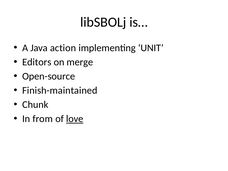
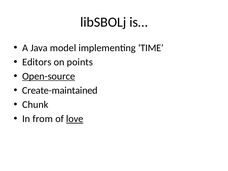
action: action -> model
UNIT: UNIT -> TIME
merge: merge -> points
Open-source underline: none -> present
Finish-maintained: Finish-maintained -> Create-maintained
